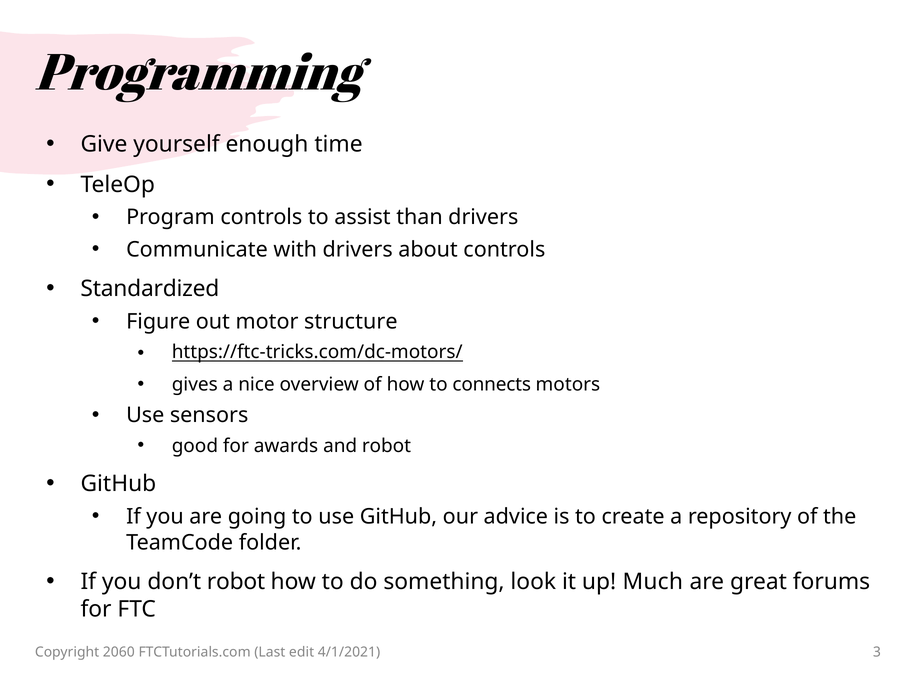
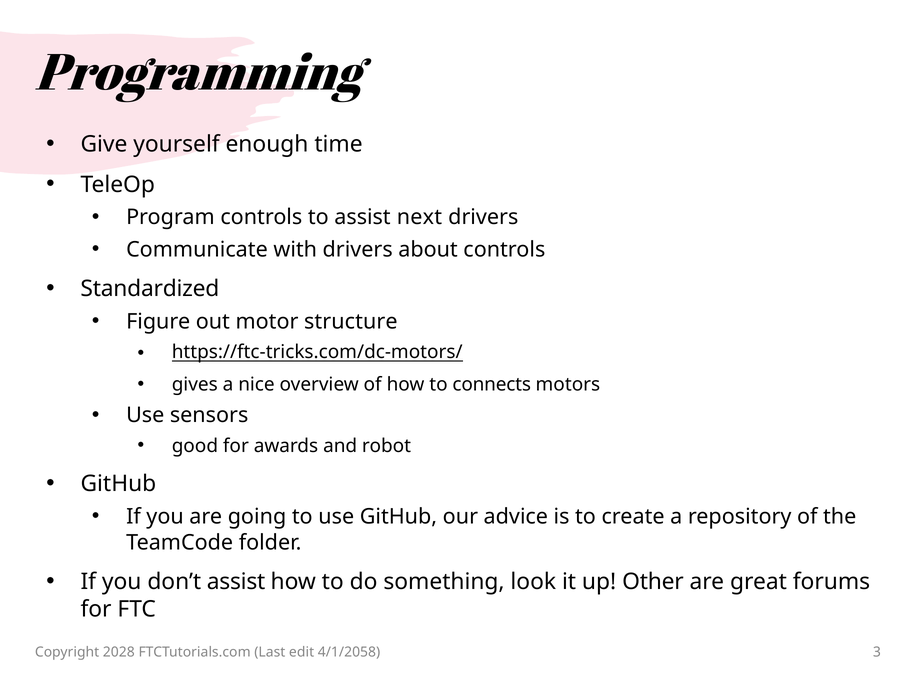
than: than -> next
don’t robot: robot -> assist
Much: Much -> Other
2060: 2060 -> 2028
4/1/2021: 4/1/2021 -> 4/1/2058
